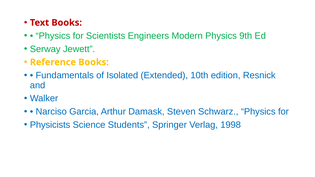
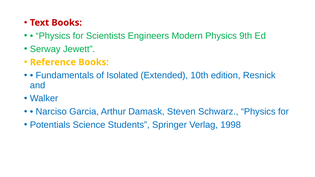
Physicists: Physicists -> Potentials
